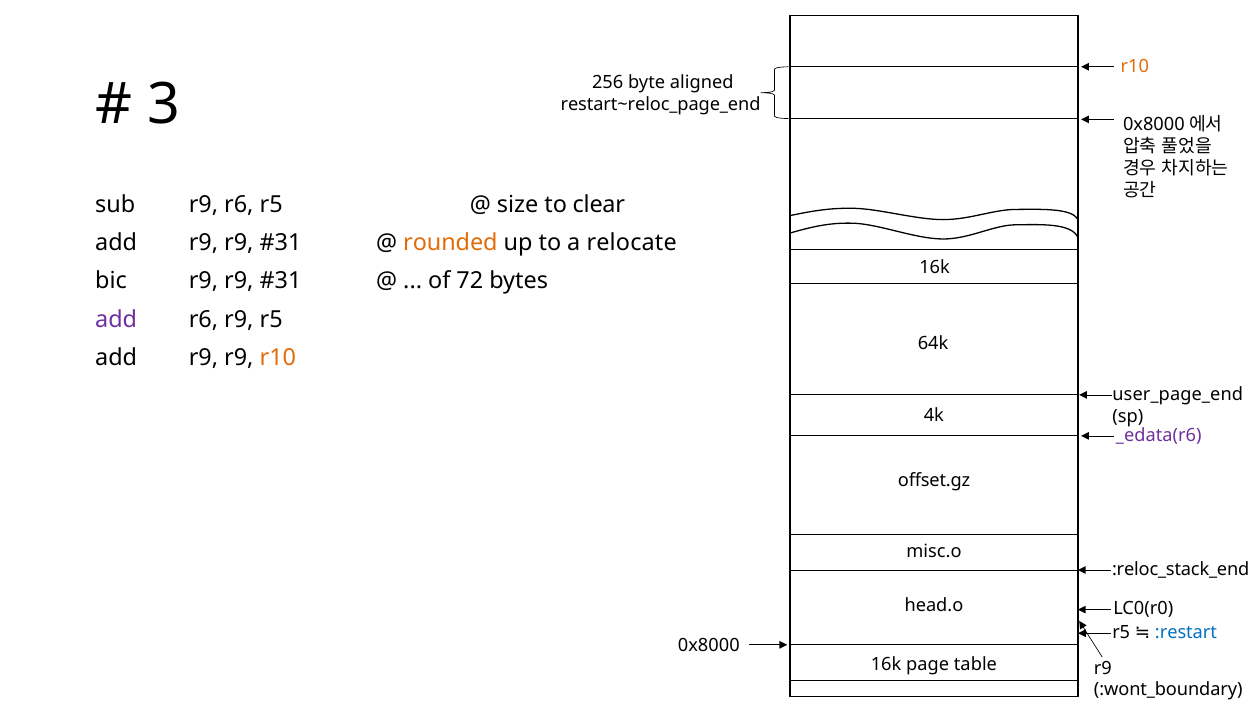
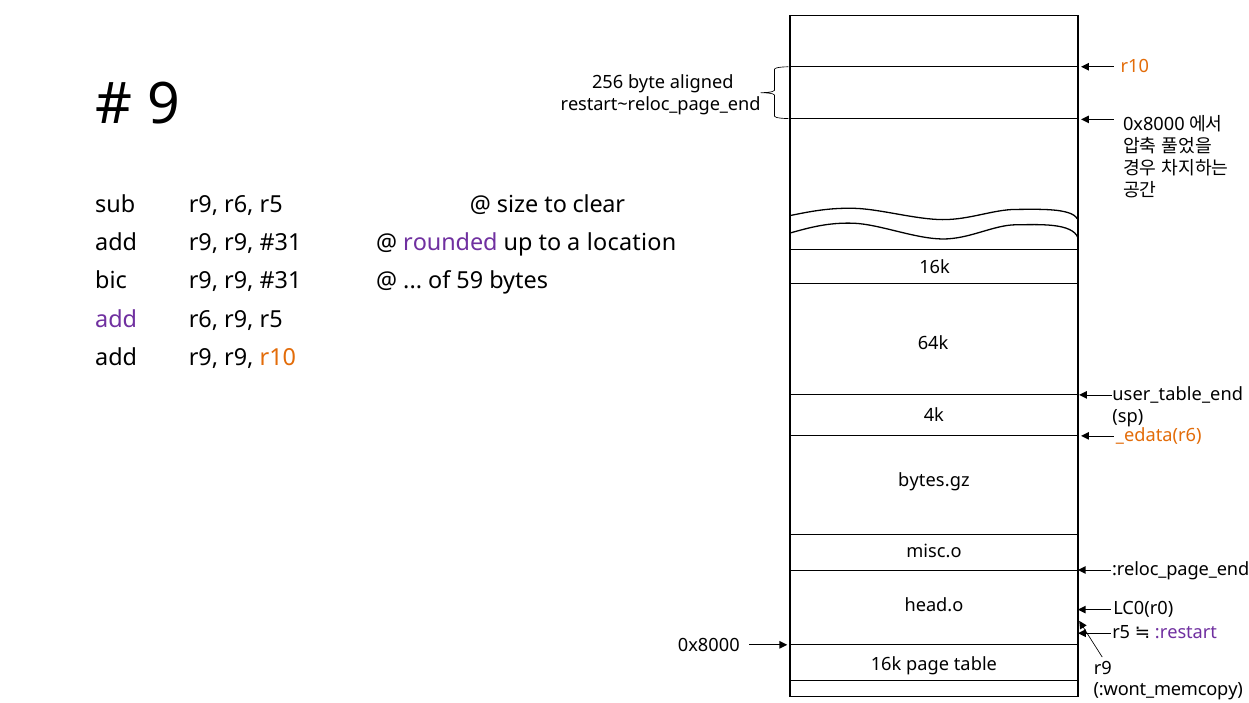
3: 3 -> 9
rounded colour: orange -> purple
relocate: relocate -> location
72: 72 -> 59
user_page_end: user_page_end -> user_table_end
_edata(r6 colour: purple -> orange
offset.gz: offset.gz -> bytes.gz
:reloc_stack_end: :reloc_stack_end -> :reloc_page_end
:restart colour: blue -> purple
:wont_boundary: :wont_boundary -> :wont_memcopy
